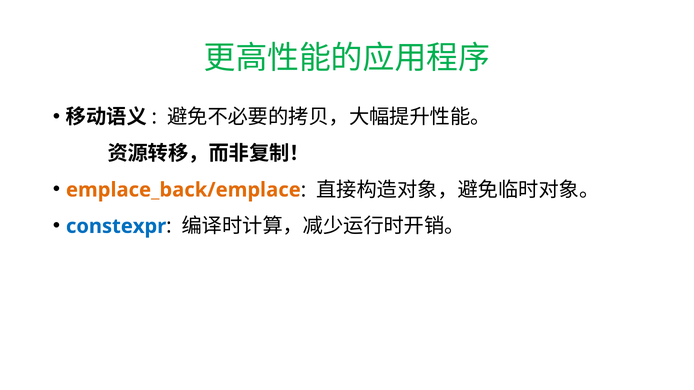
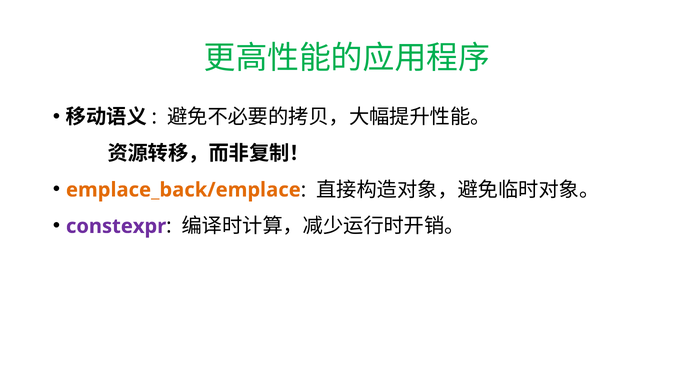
constexpr colour: blue -> purple
